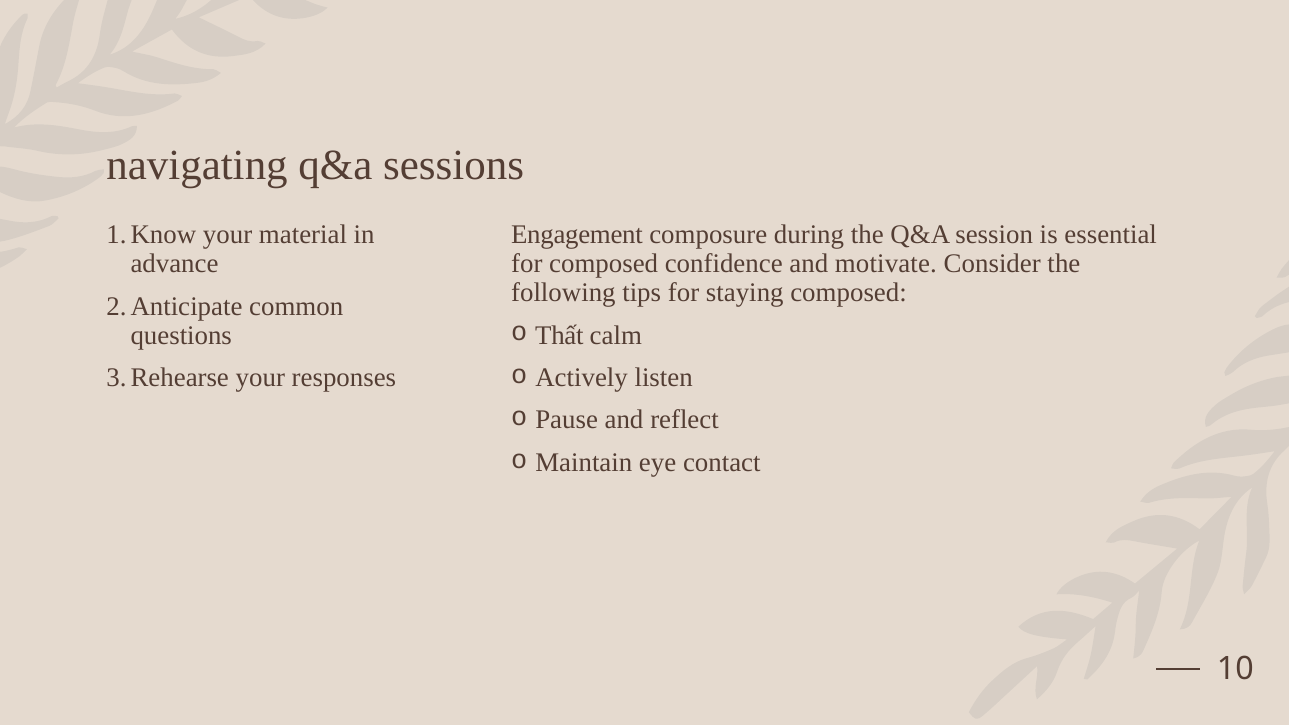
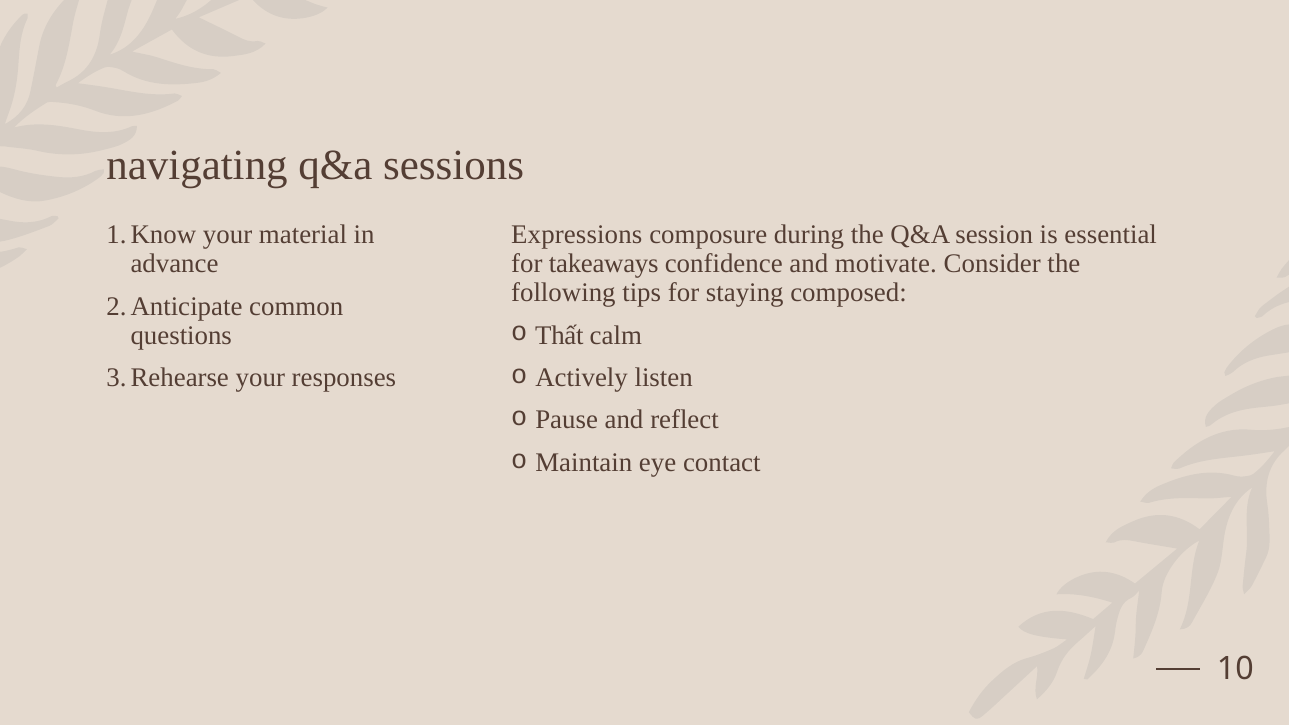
Engagement: Engagement -> Expressions
for composed: composed -> takeaways
